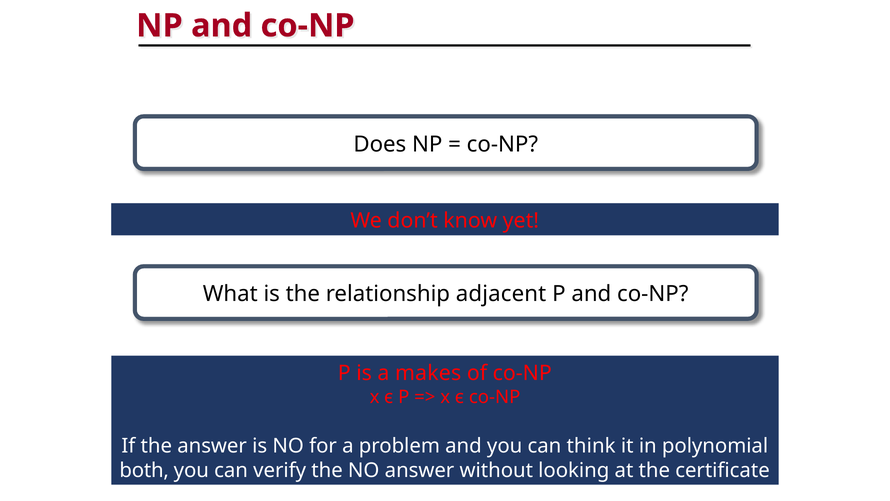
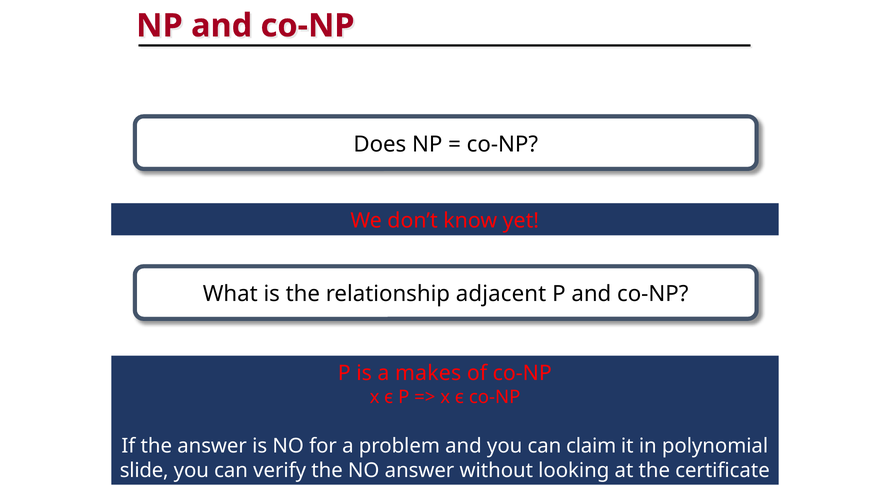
think: think -> claim
both: both -> slide
